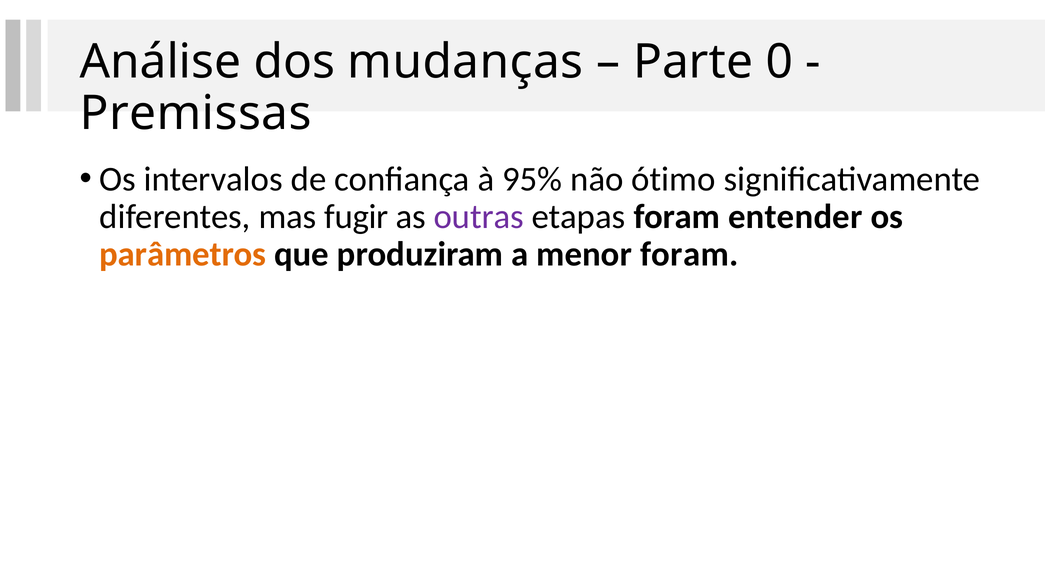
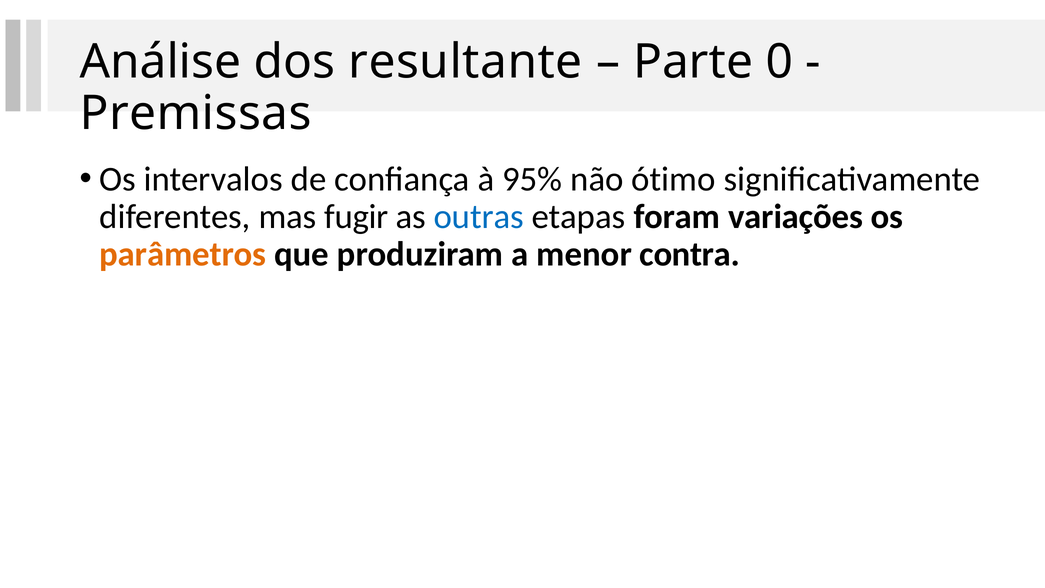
mudanças: mudanças -> resultante
outras colour: purple -> blue
entender: entender -> variações
menor foram: foram -> contra
